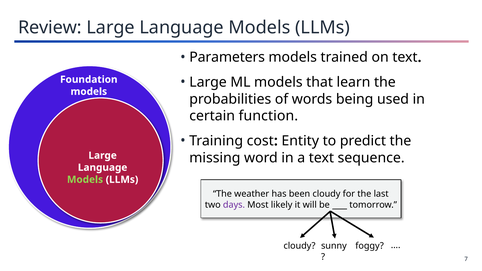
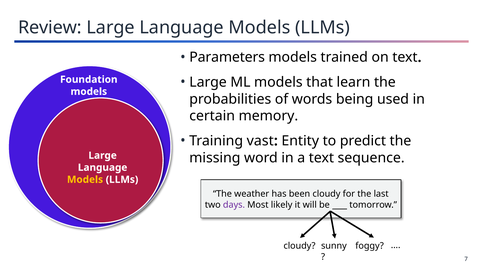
function: function -> memory
cost: cost -> vast
Models at (85, 180) colour: light green -> yellow
